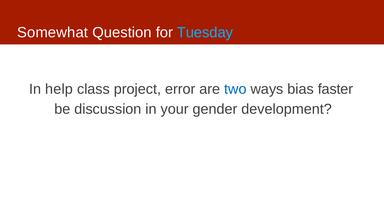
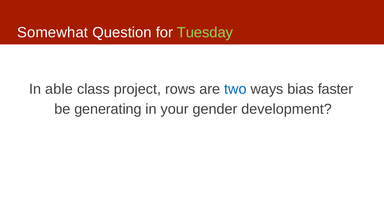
Tuesday colour: light blue -> light green
help: help -> able
error: error -> rows
discussion: discussion -> generating
